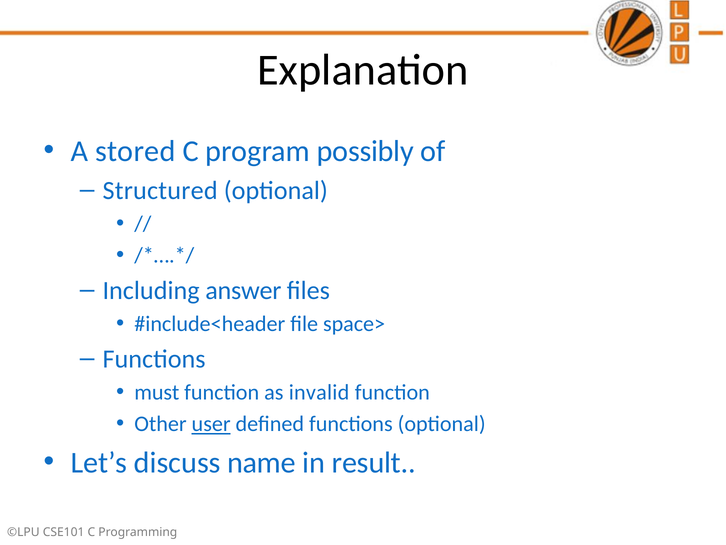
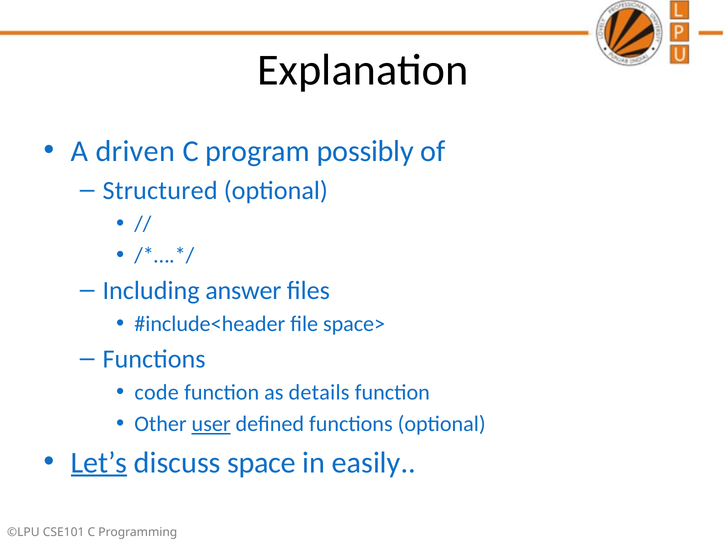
stored: stored -> driven
must: must -> code
invalid: invalid -> details
Let’s underline: none -> present
name: name -> space
result: result -> easily
